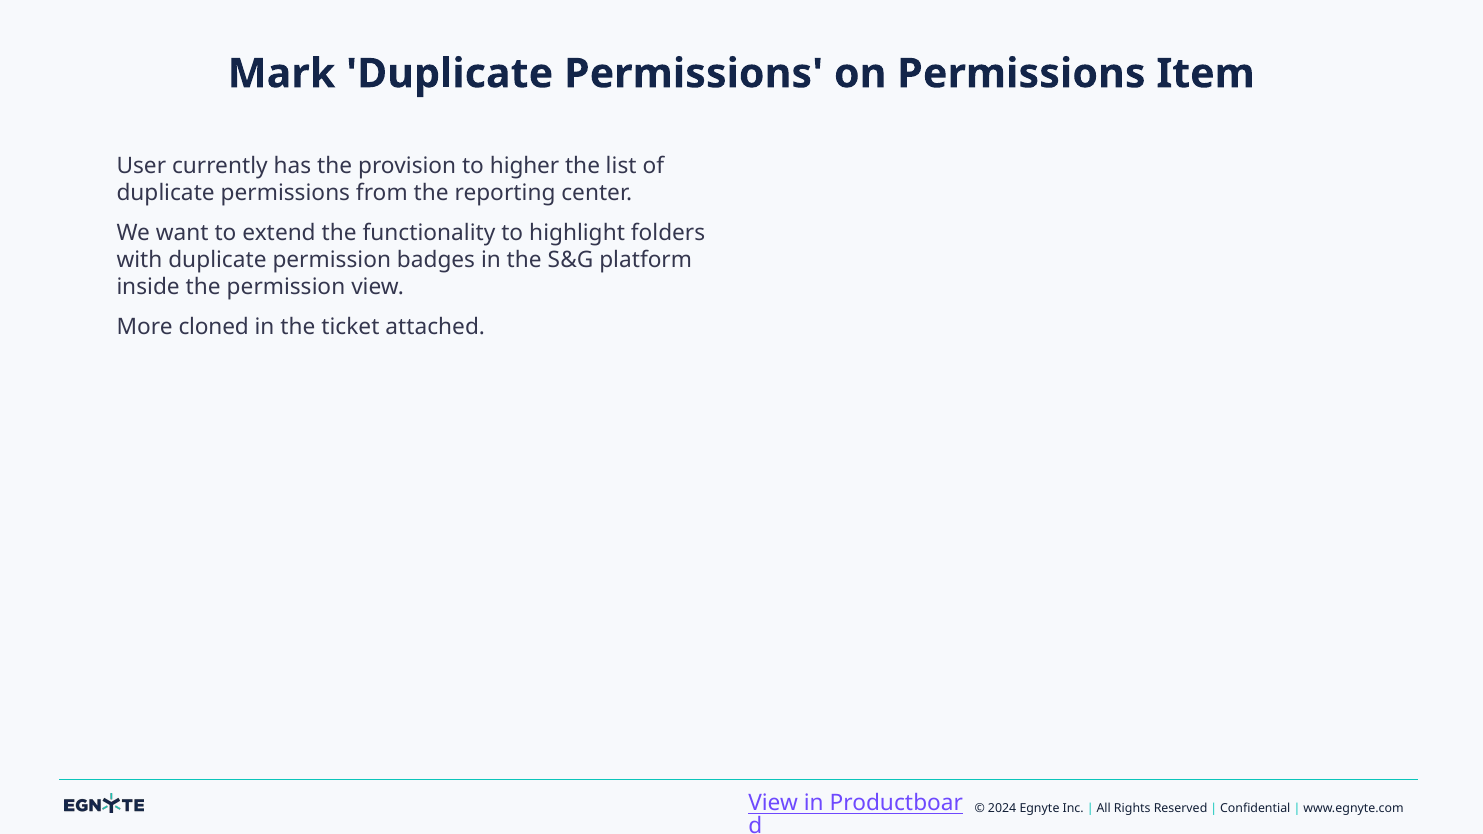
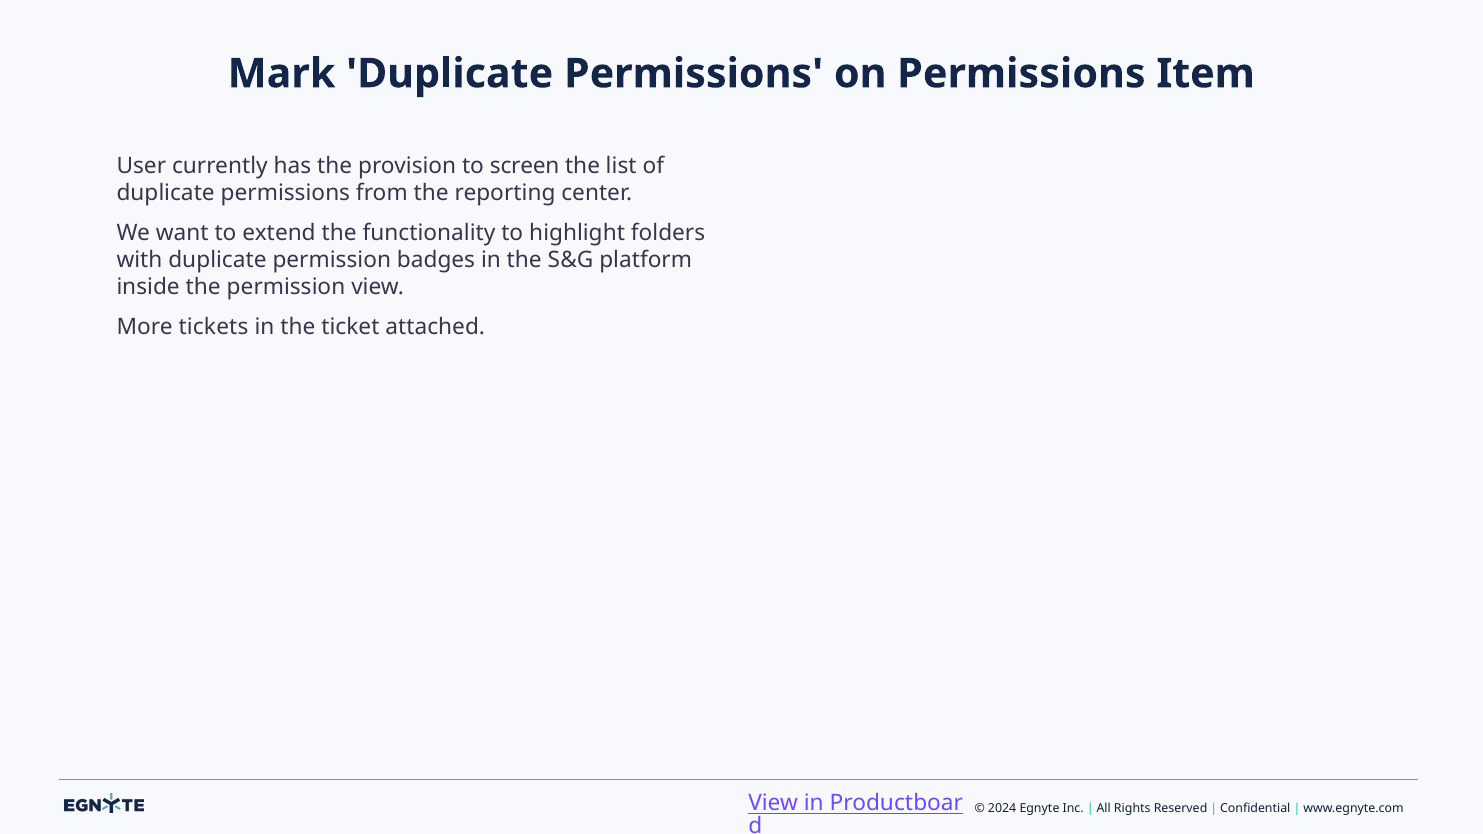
higher: higher -> screen
cloned: cloned -> tickets
